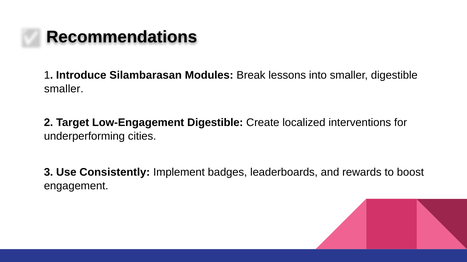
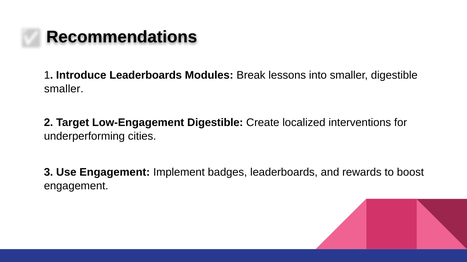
Introduce Silambarasan: Silambarasan -> Leaderboards
Use Consistently: Consistently -> Engagement
